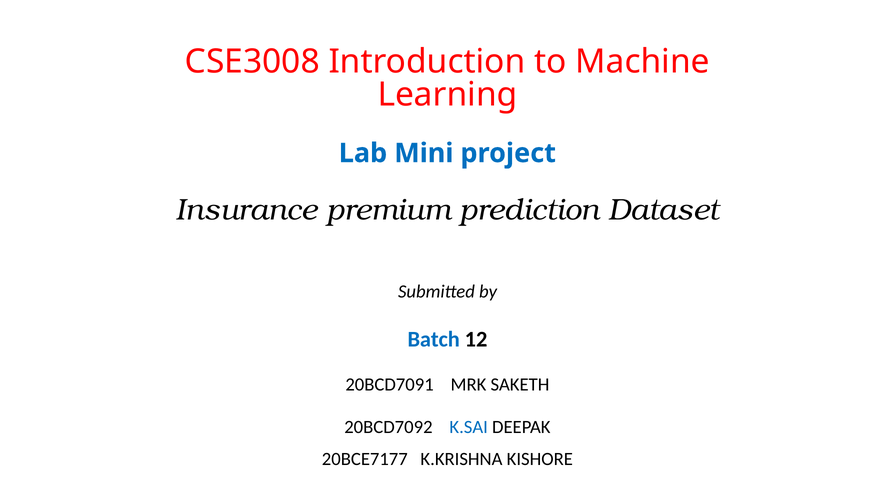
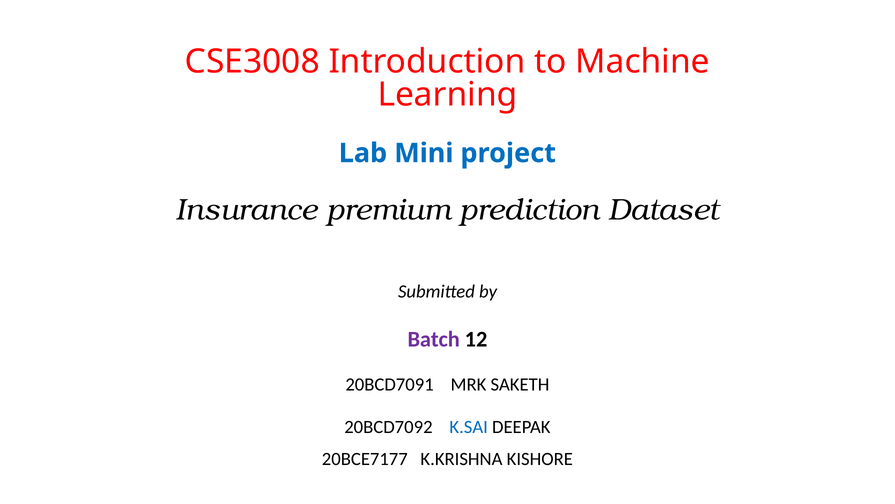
Batch colour: blue -> purple
